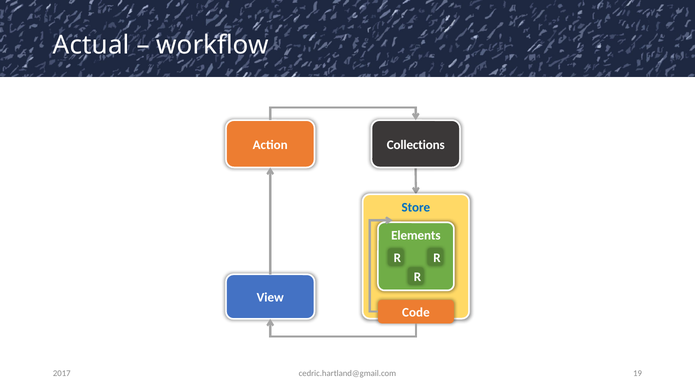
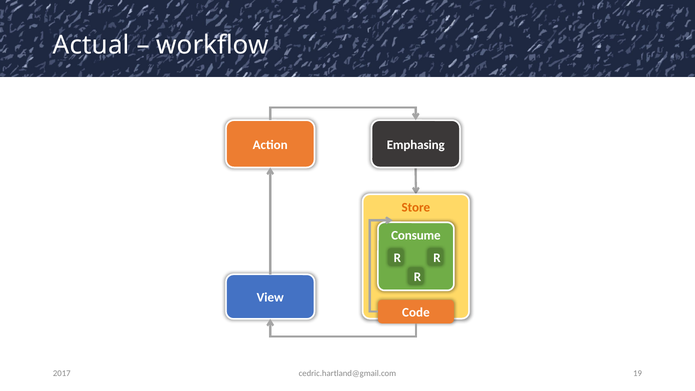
Collections: Collections -> Emphasing
Store colour: blue -> orange
Elements: Elements -> Consume
